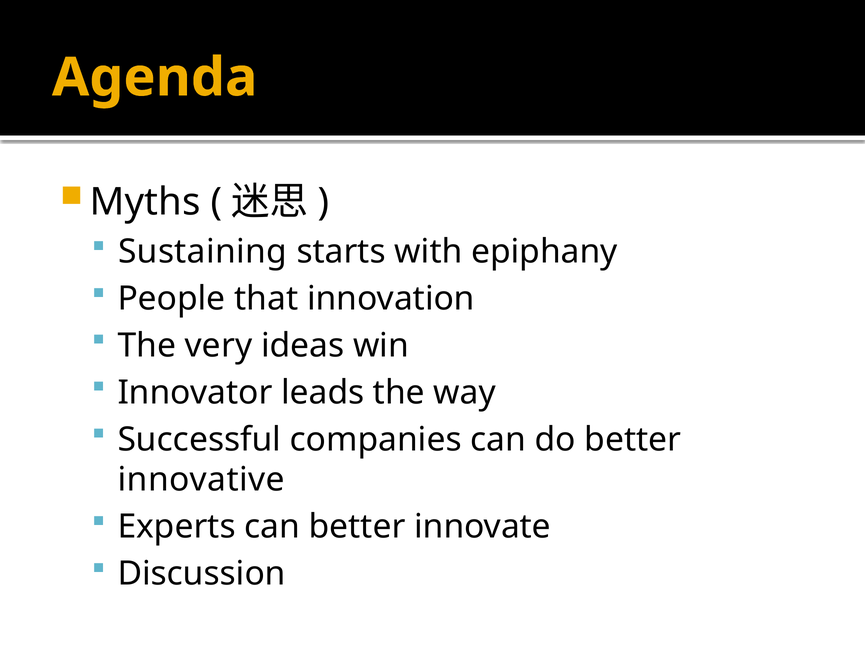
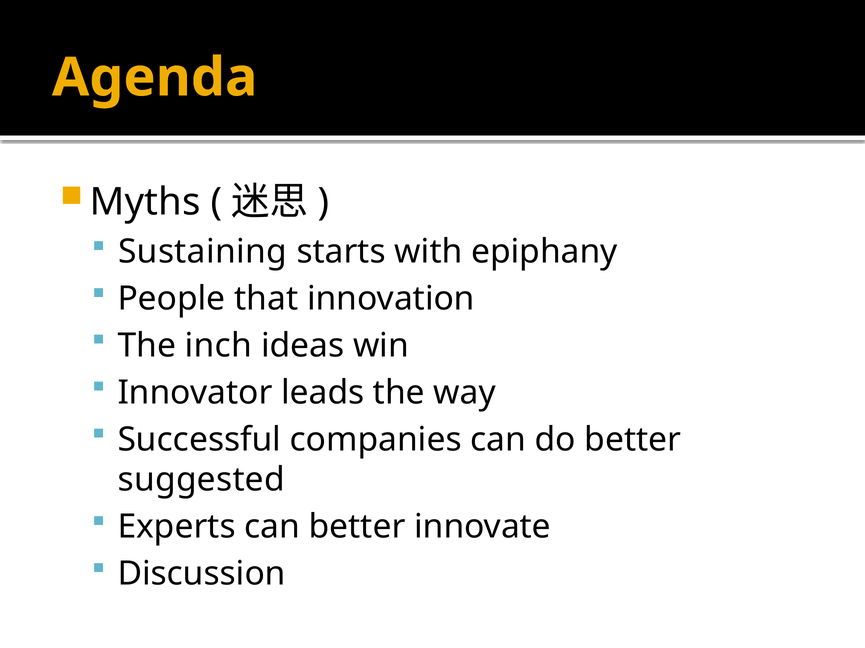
very: very -> inch
innovative: innovative -> suggested
